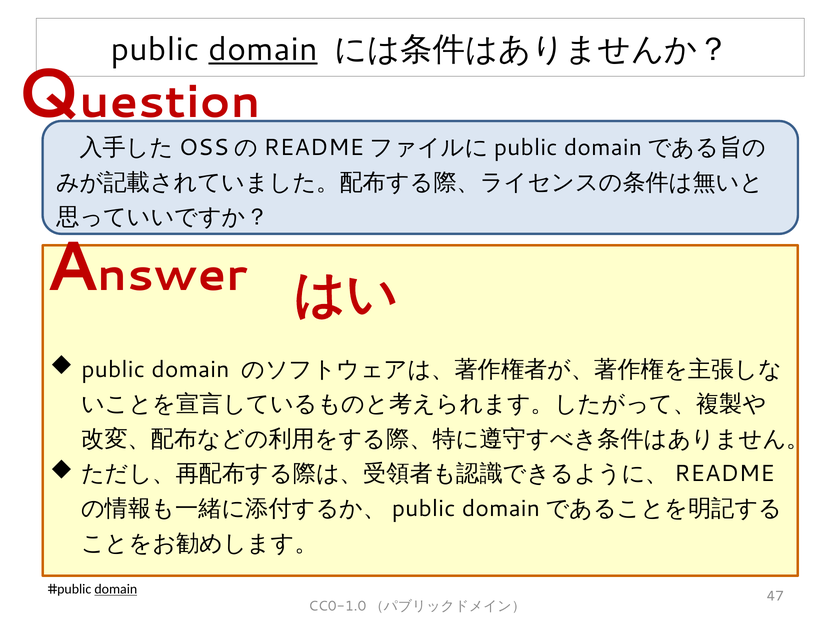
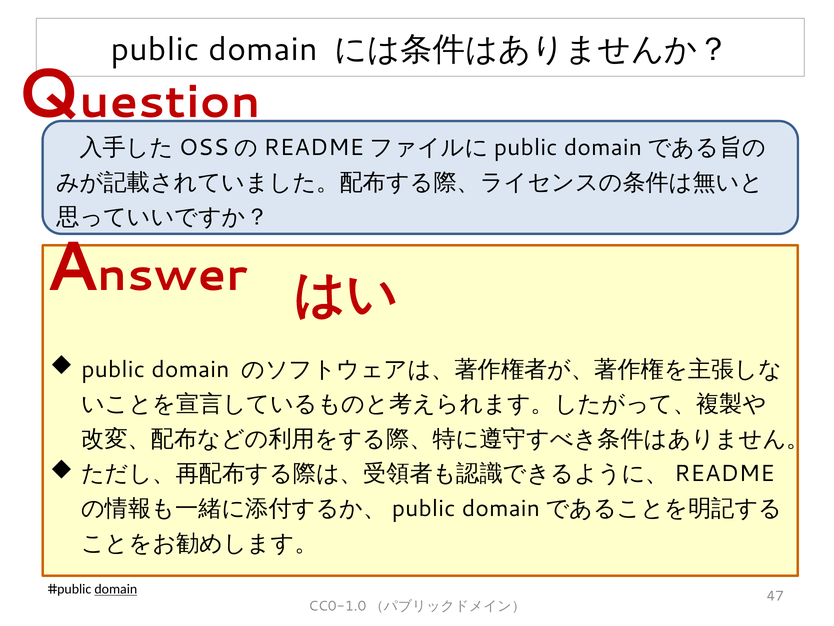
domain at (263, 49) underline: present -> none
